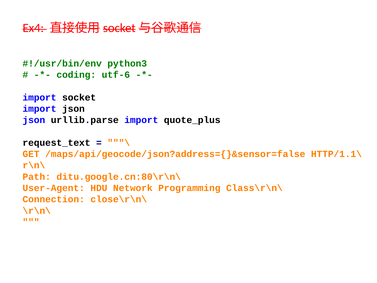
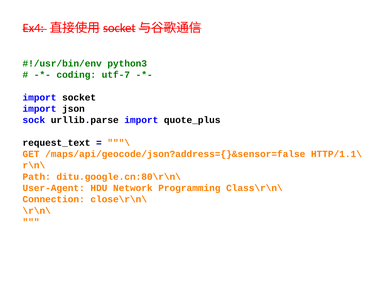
utf-6: utf-6 -> utf-7
json at (34, 120): json -> sock
